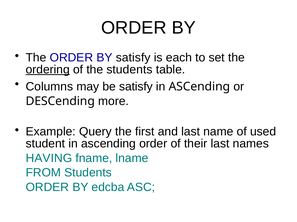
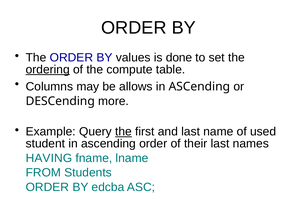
BY satisfy: satisfy -> values
each: each -> done
the students: students -> compute
be satisfy: satisfy -> allows
the at (123, 132) underline: none -> present
